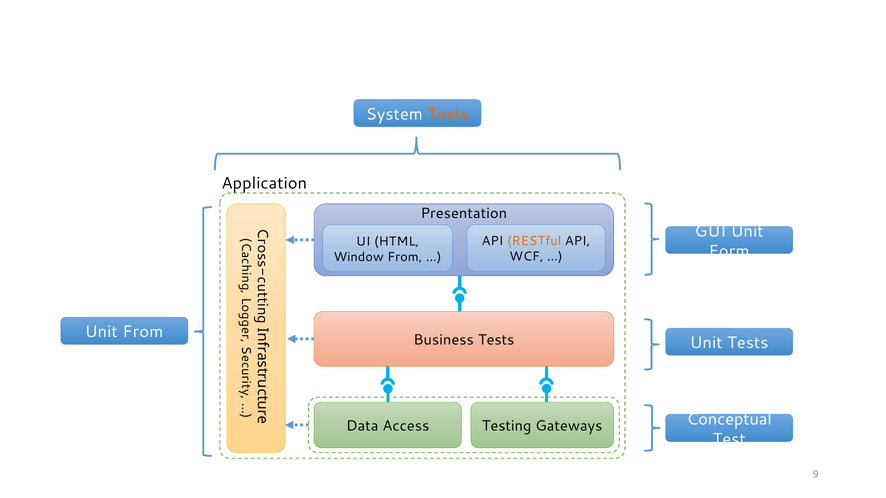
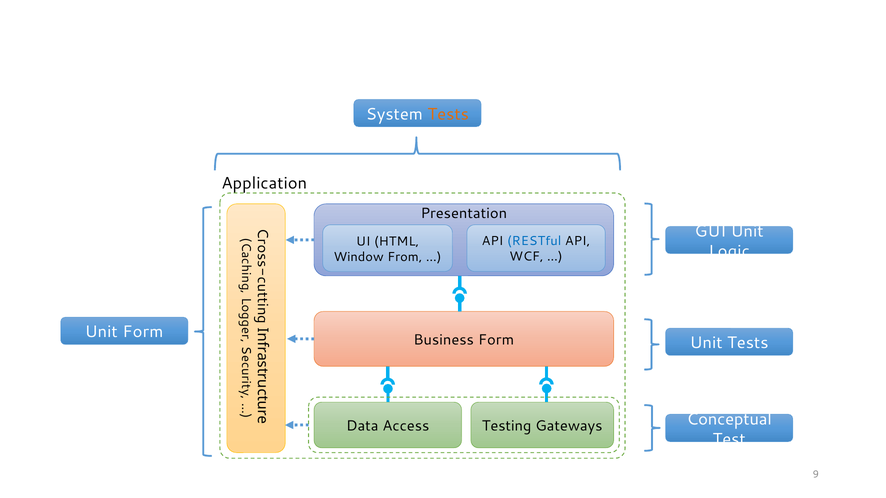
RESTful colour: orange -> blue
Form: Form -> Logic
Unit From: From -> Form
Business Tests: Tests -> Form
